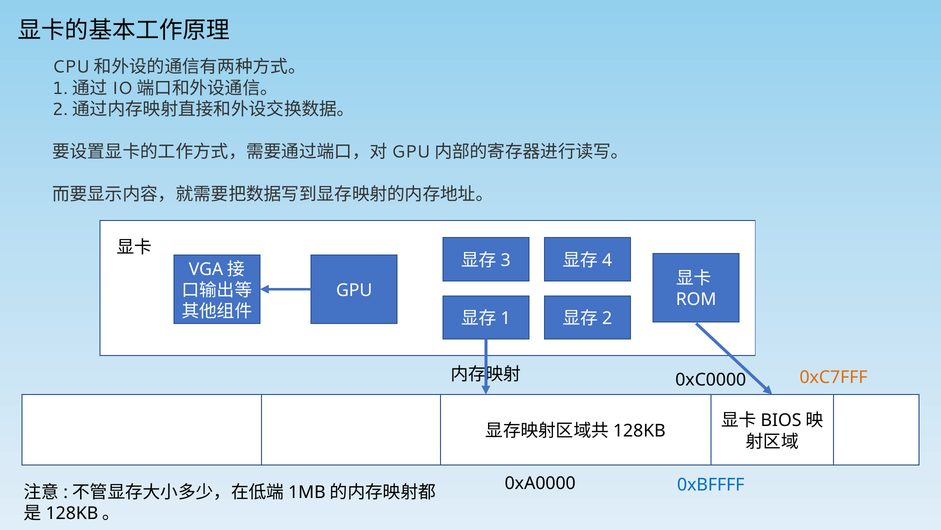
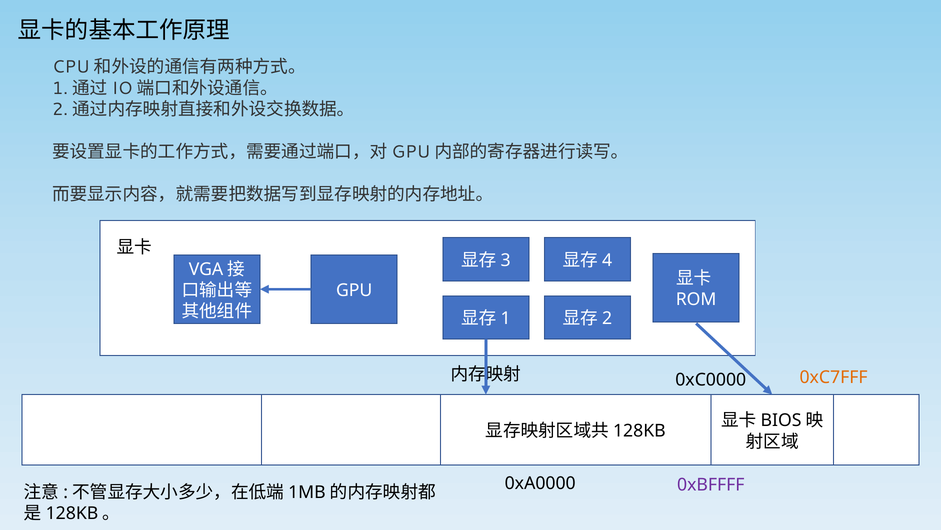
0xBFFFF colour: blue -> purple
